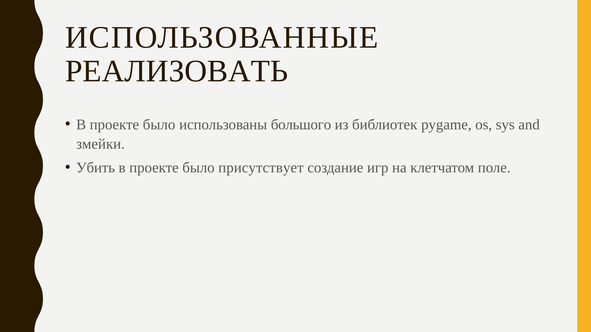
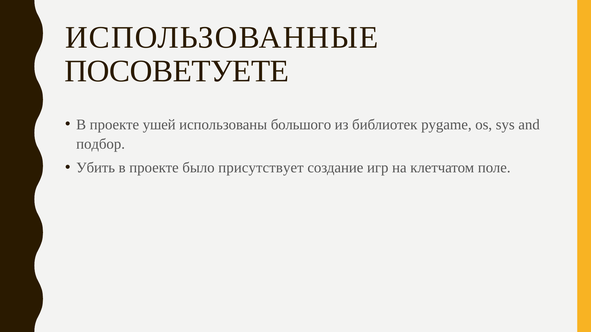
РЕАЛИЗОВАТЬ: РЕАЛИЗОВАТЬ -> ПОСОВЕТУЕТЕ
было at (159, 125): было -> ушей
змейки: змейки -> подбор
